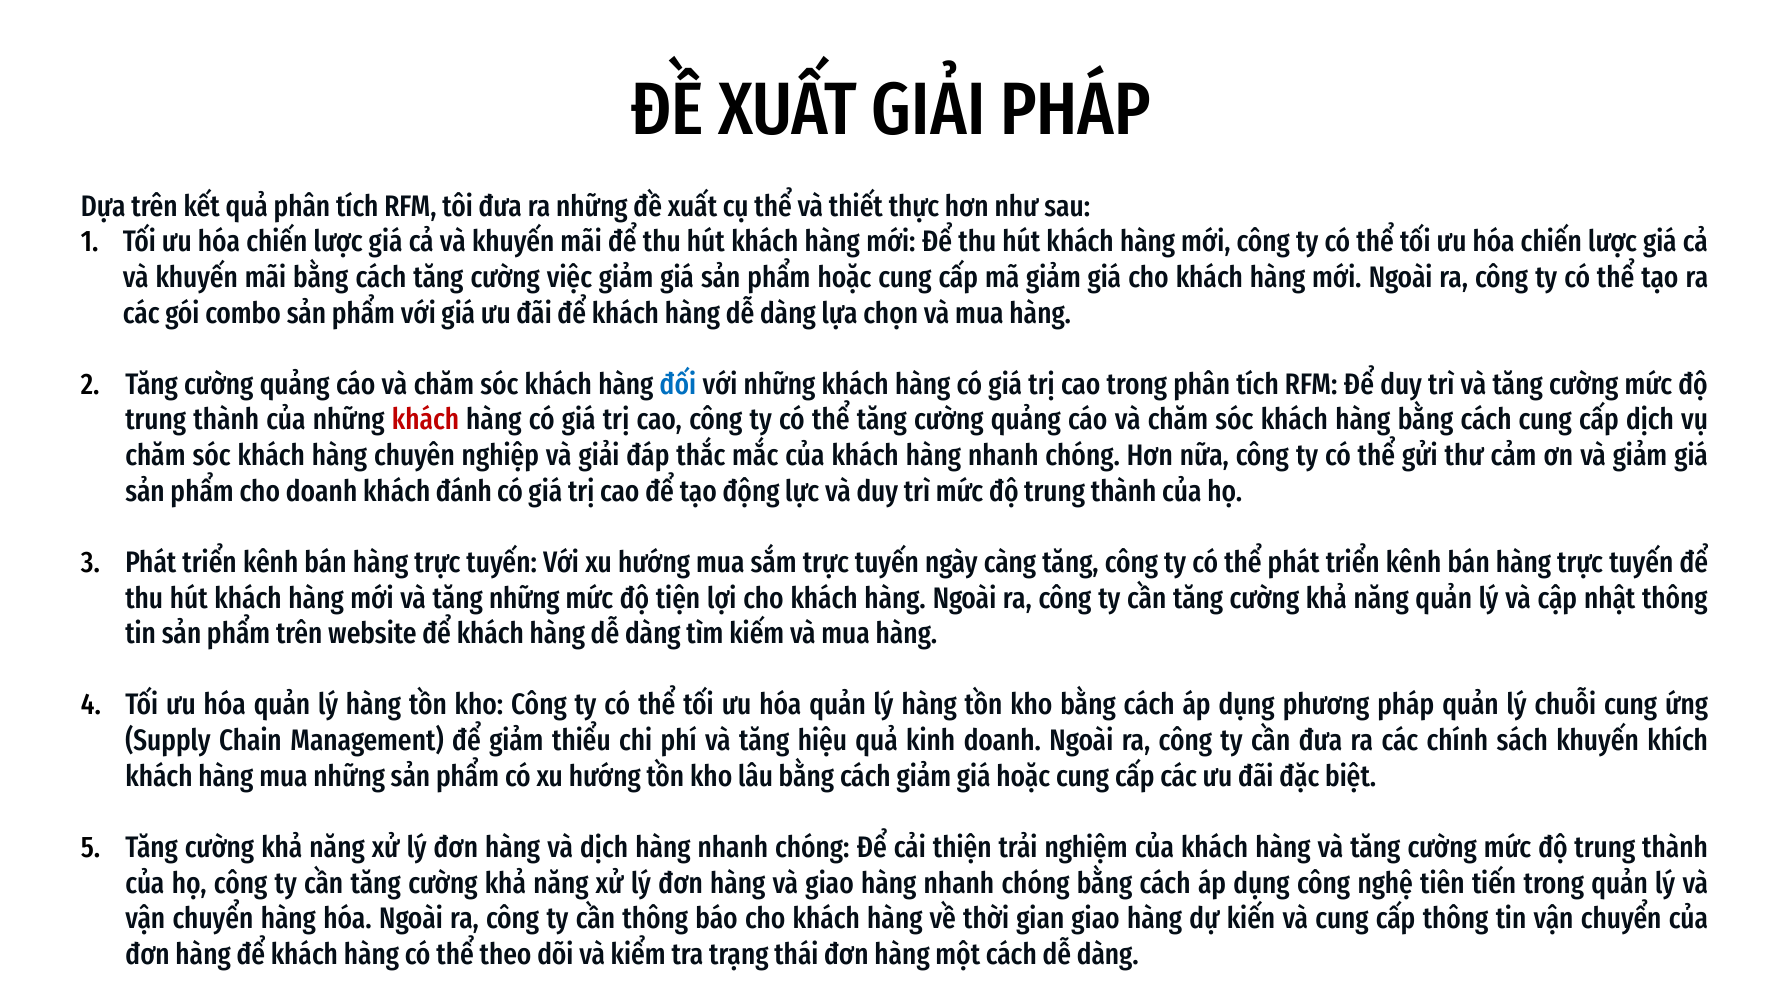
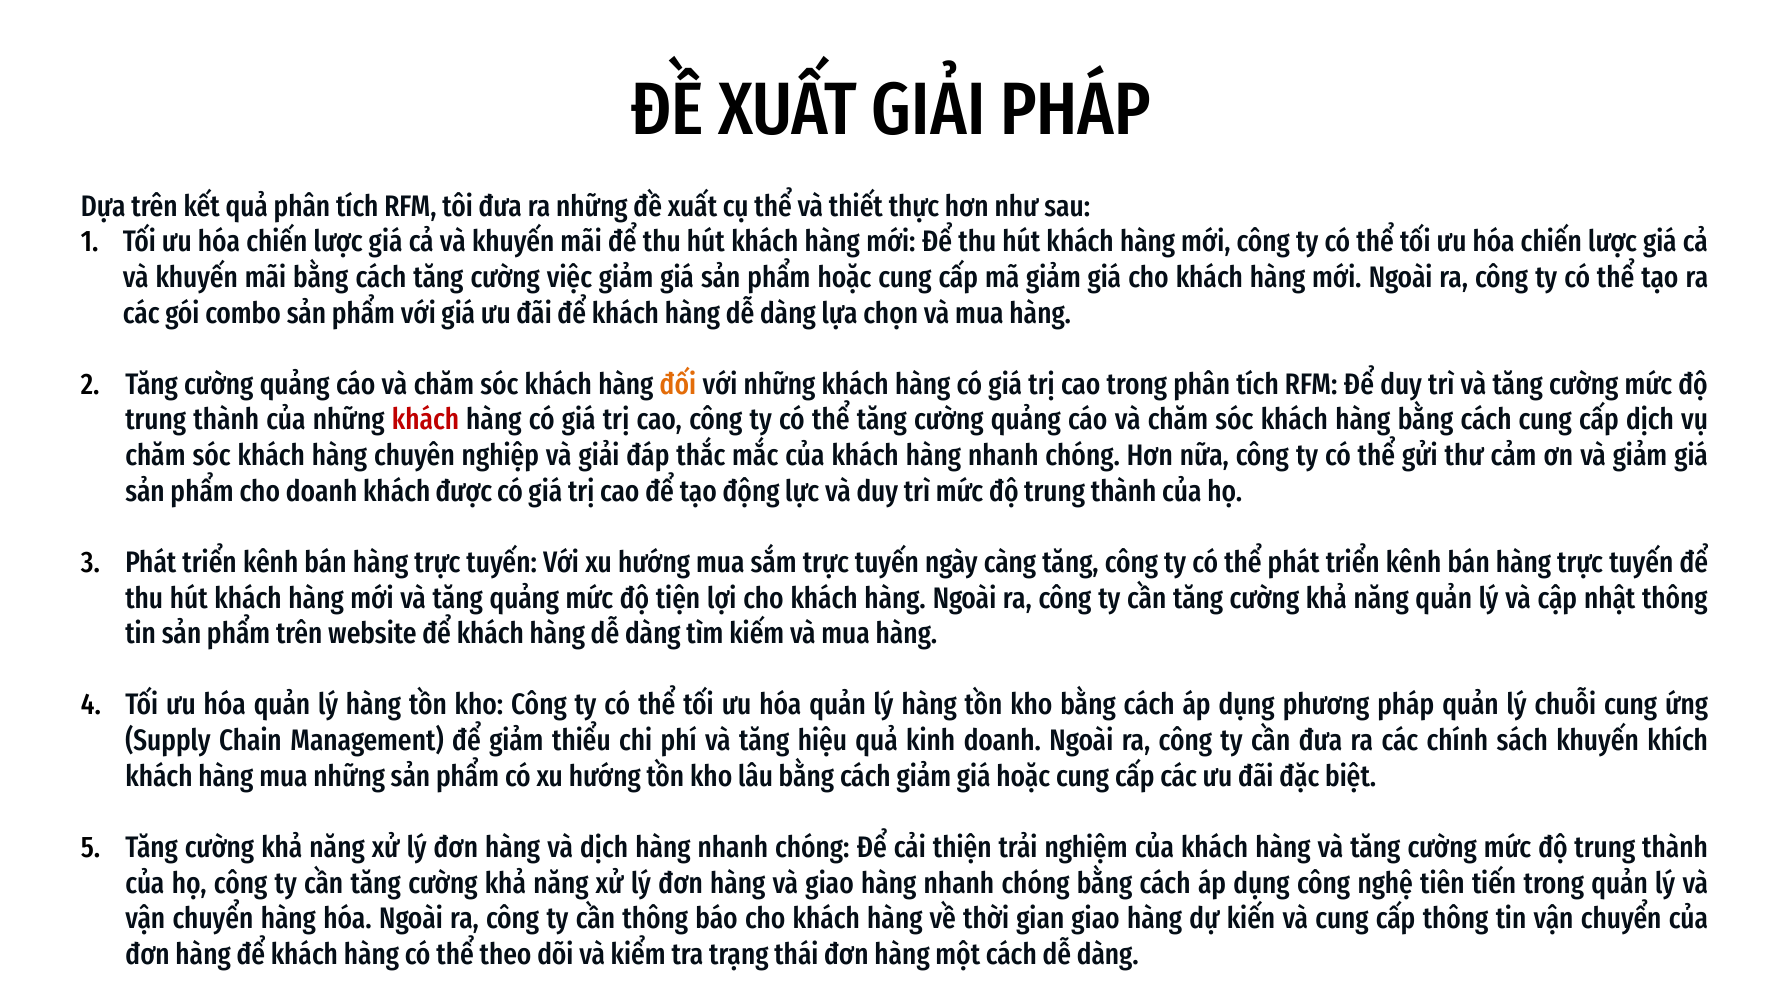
đối colour: blue -> orange
đánh: đánh -> được
tăng những: những -> quảng
